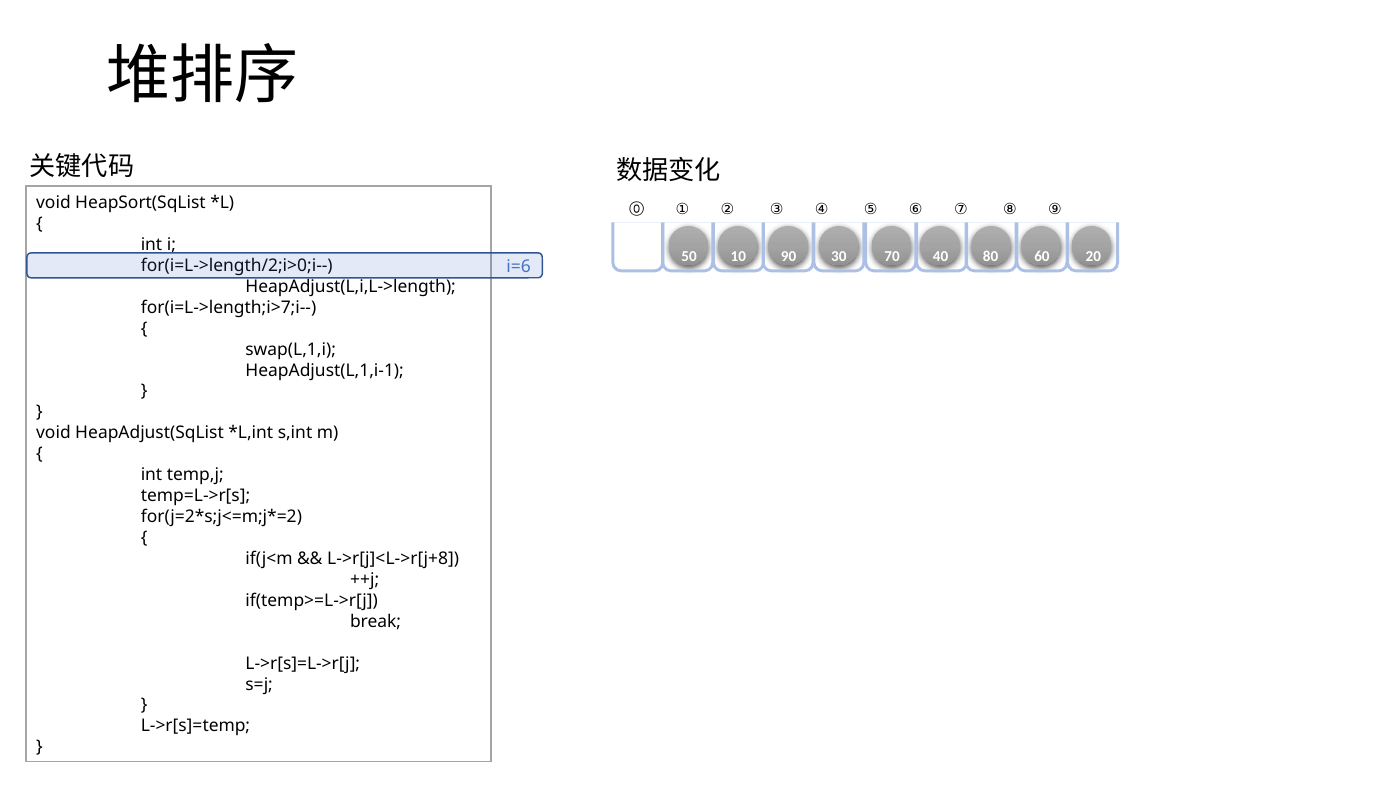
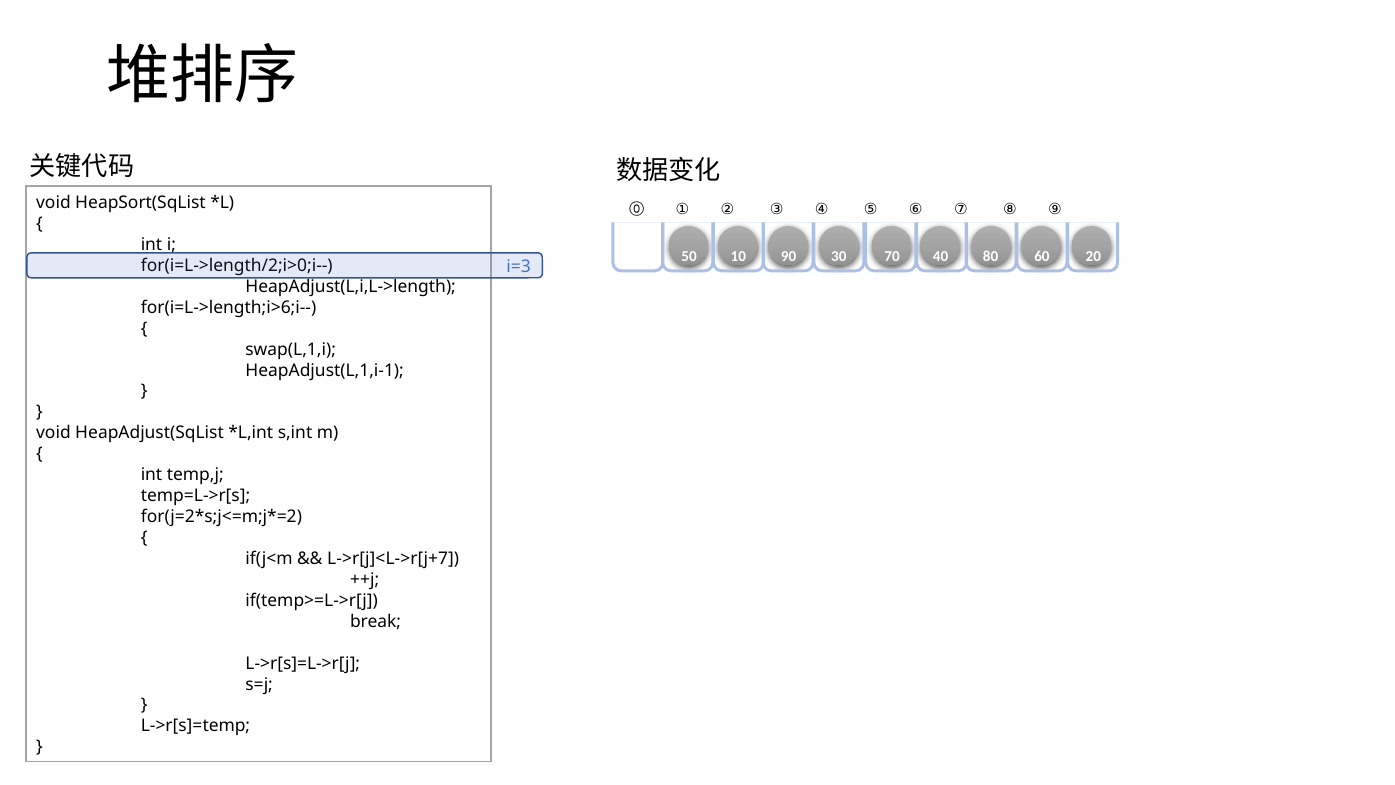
i=6: i=6 -> i=3
for(i=L->length;i>7;i--: for(i=L->length;i>7;i-- -> for(i=L->length;i>6;i--
L->r[j]<L->r[j+8: L->r[j]<L->r[j+8 -> L->r[j]<L->r[j+7
